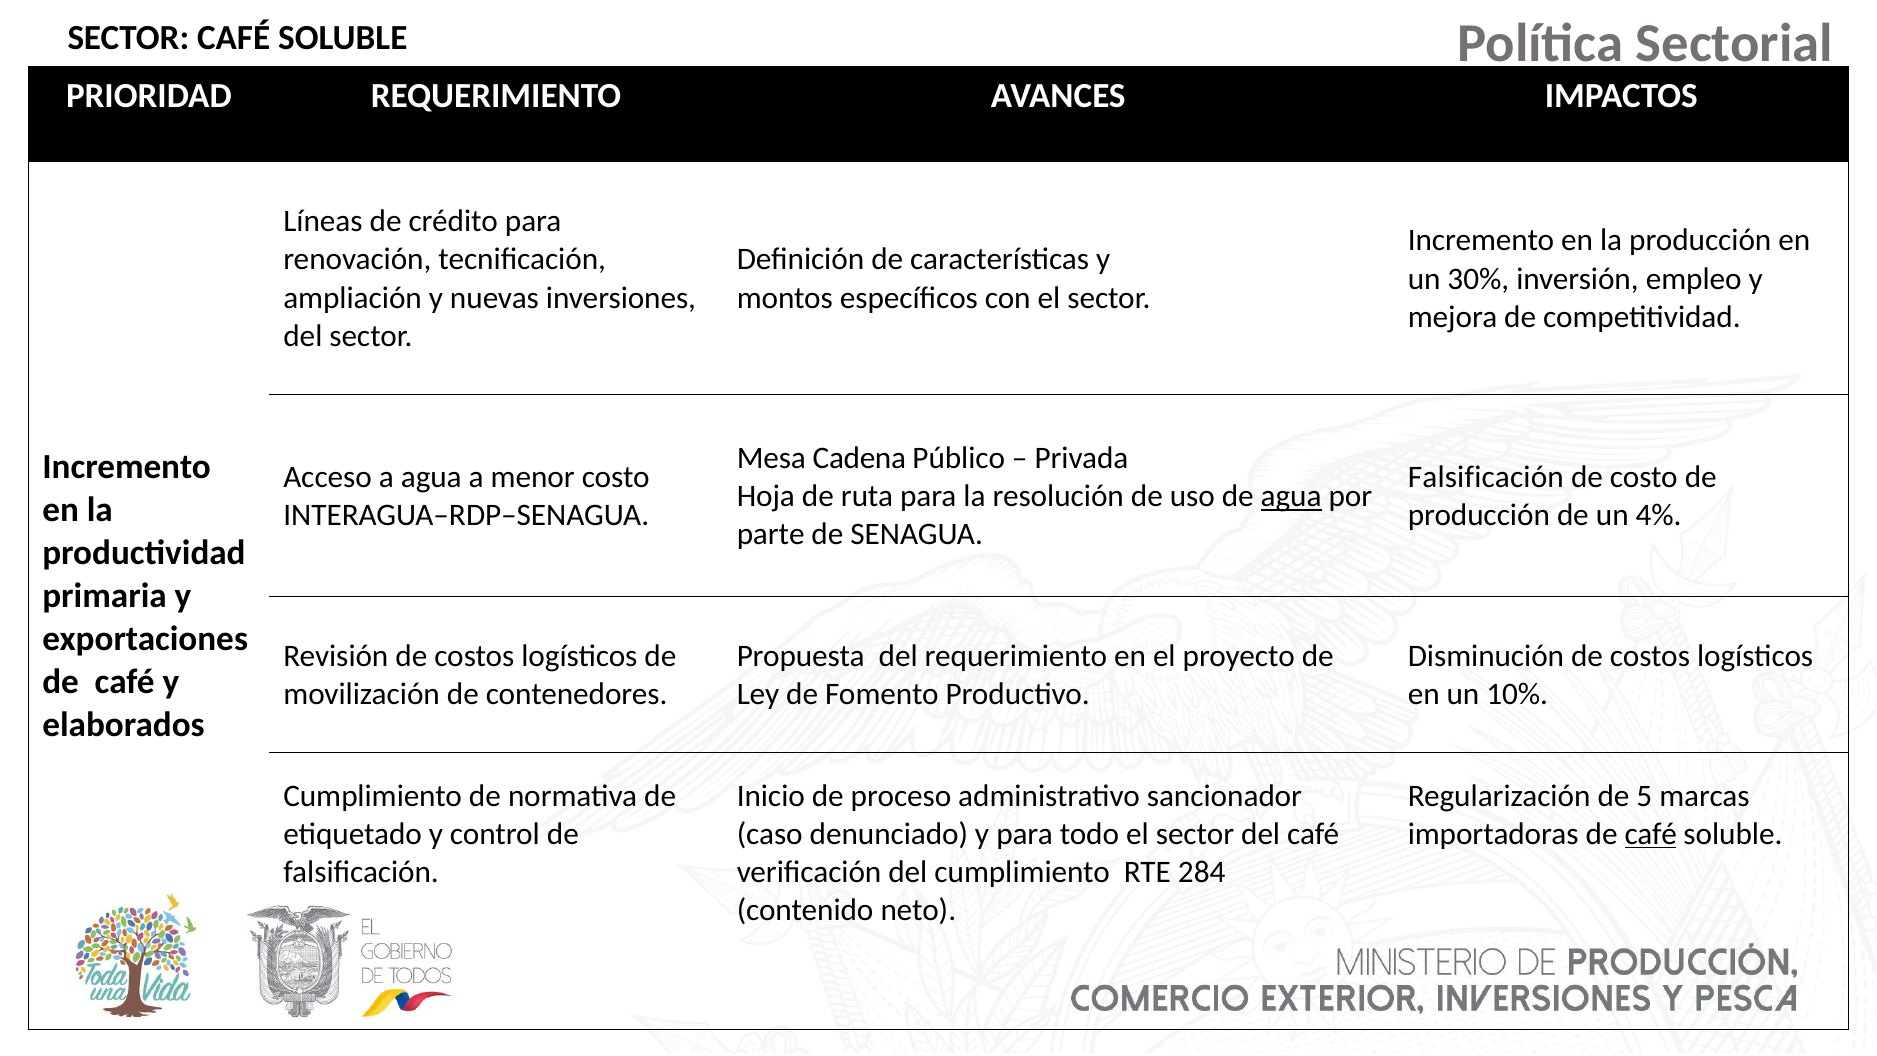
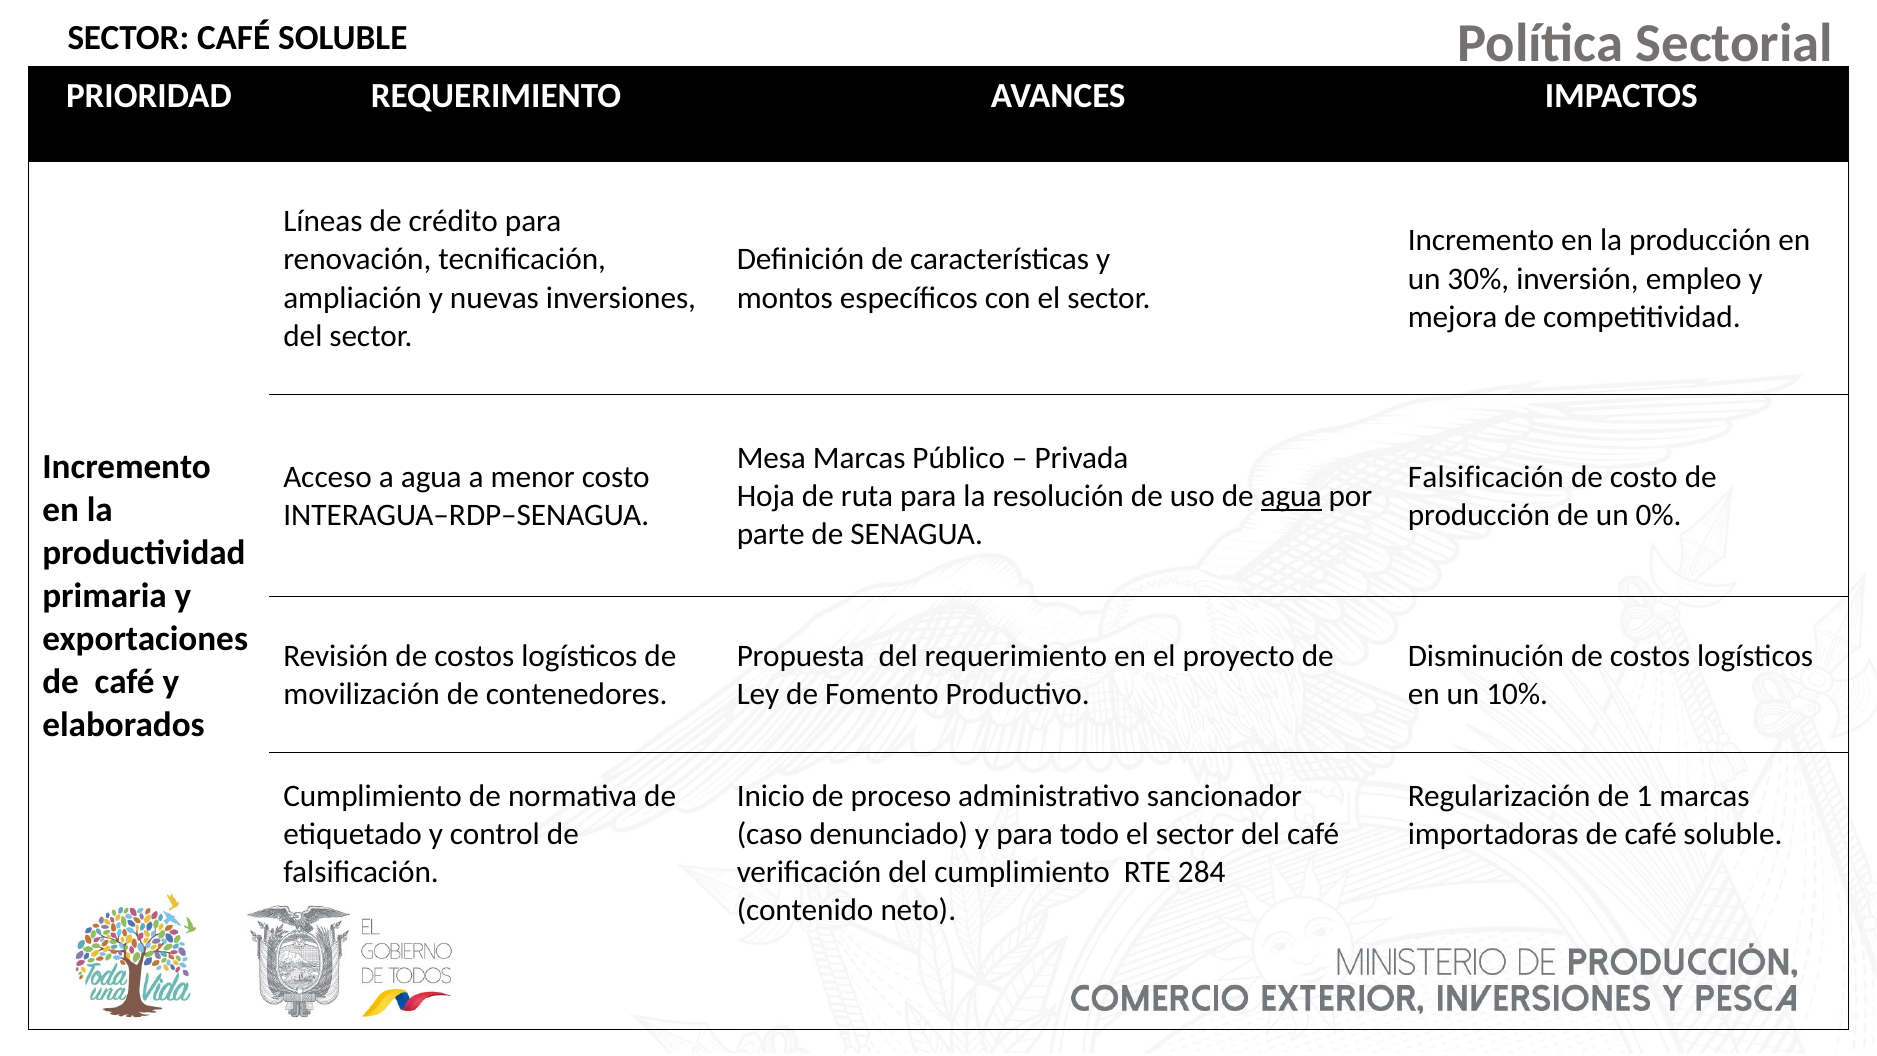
Mesa Cadena: Cadena -> Marcas
4%: 4% -> 0%
5: 5 -> 1
café at (1651, 834) underline: present -> none
